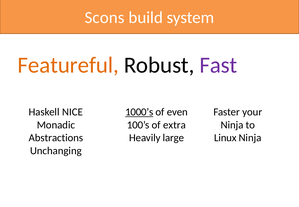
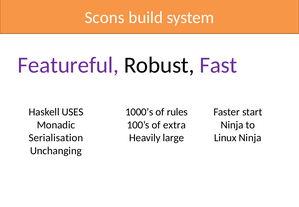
Featureful colour: orange -> purple
NICE: NICE -> USES
1000’s underline: present -> none
even: even -> rules
your: your -> start
Abstractions: Abstractions -> Serialisation
